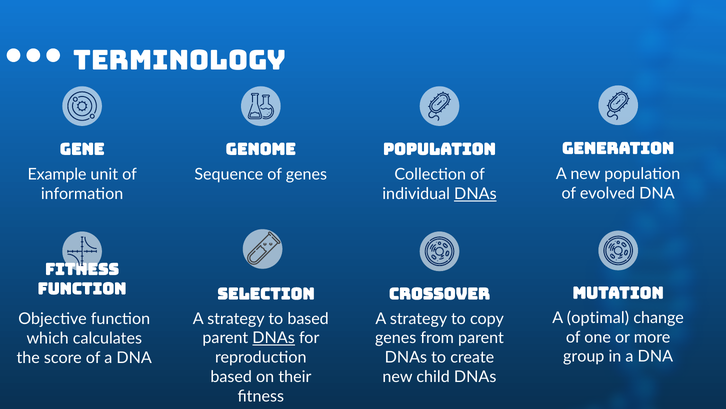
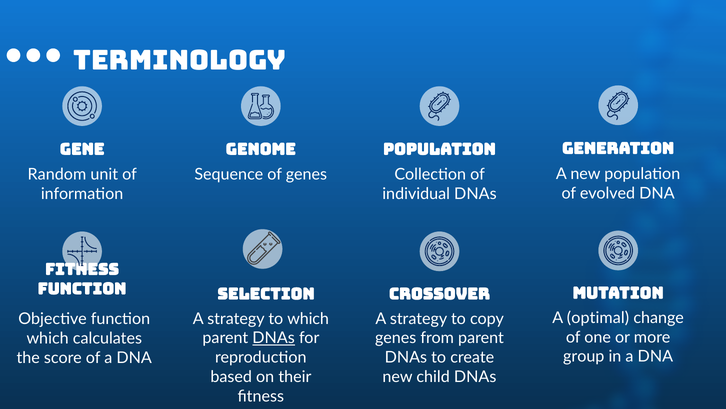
Example: Example -> Random
DNAs at (475, 194) underline: present -> none
to based: based -> which
